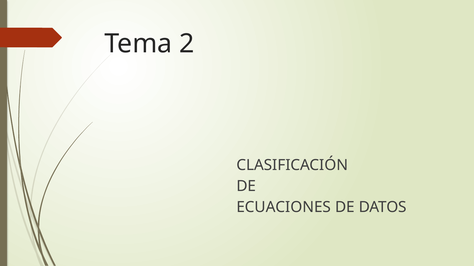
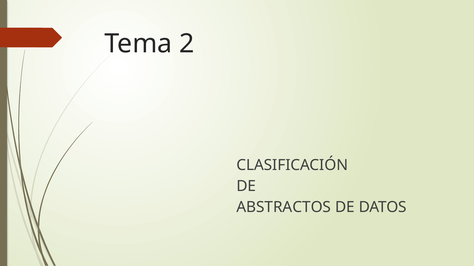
ECUACIONES: ECUACIONES -> ABSTRACTOS
